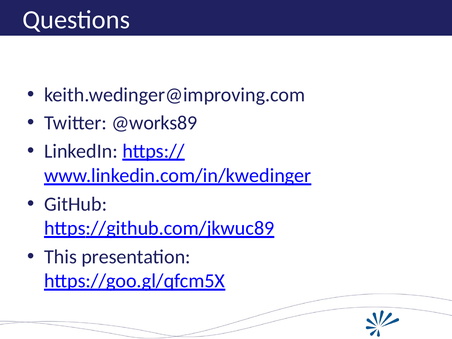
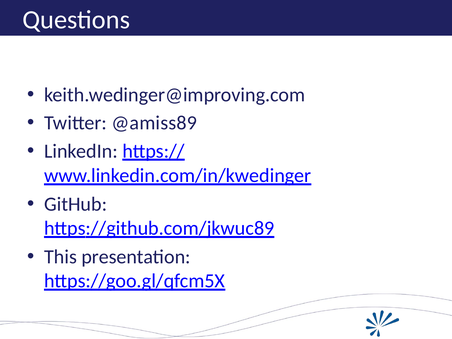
@works89: @works89 -> @amiss89
